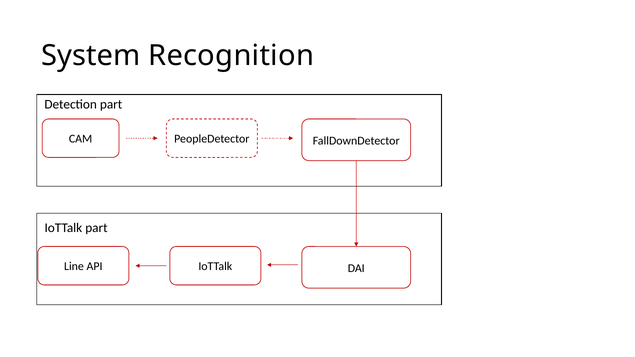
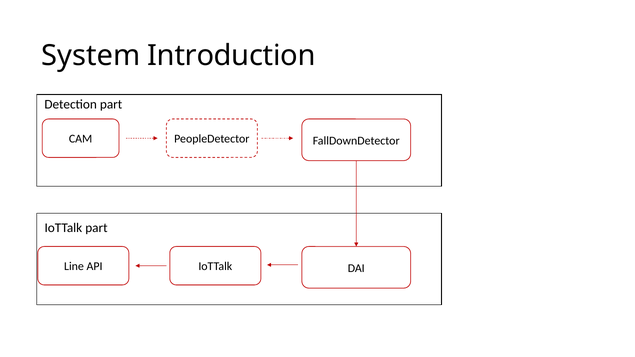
Recognition: Recognition -> Introduction
